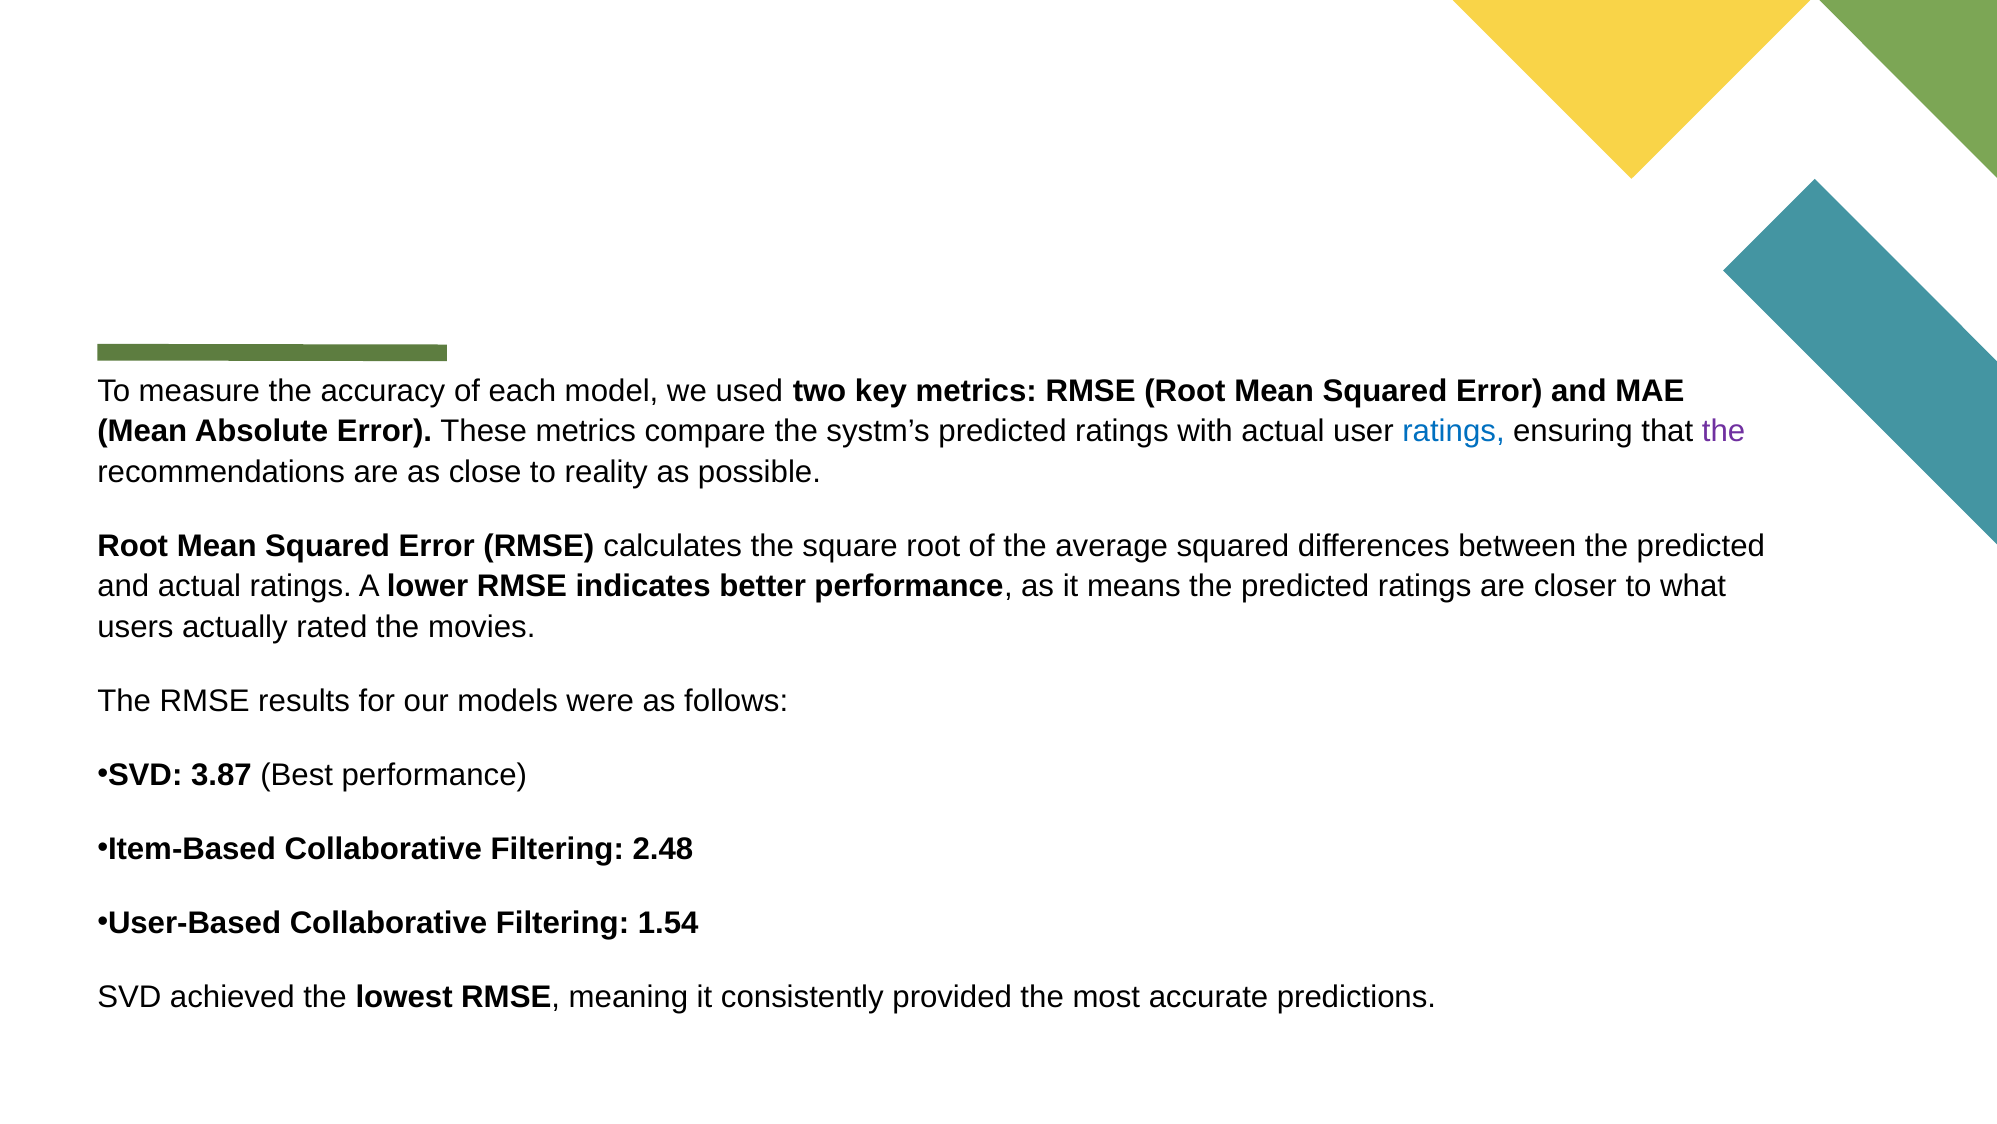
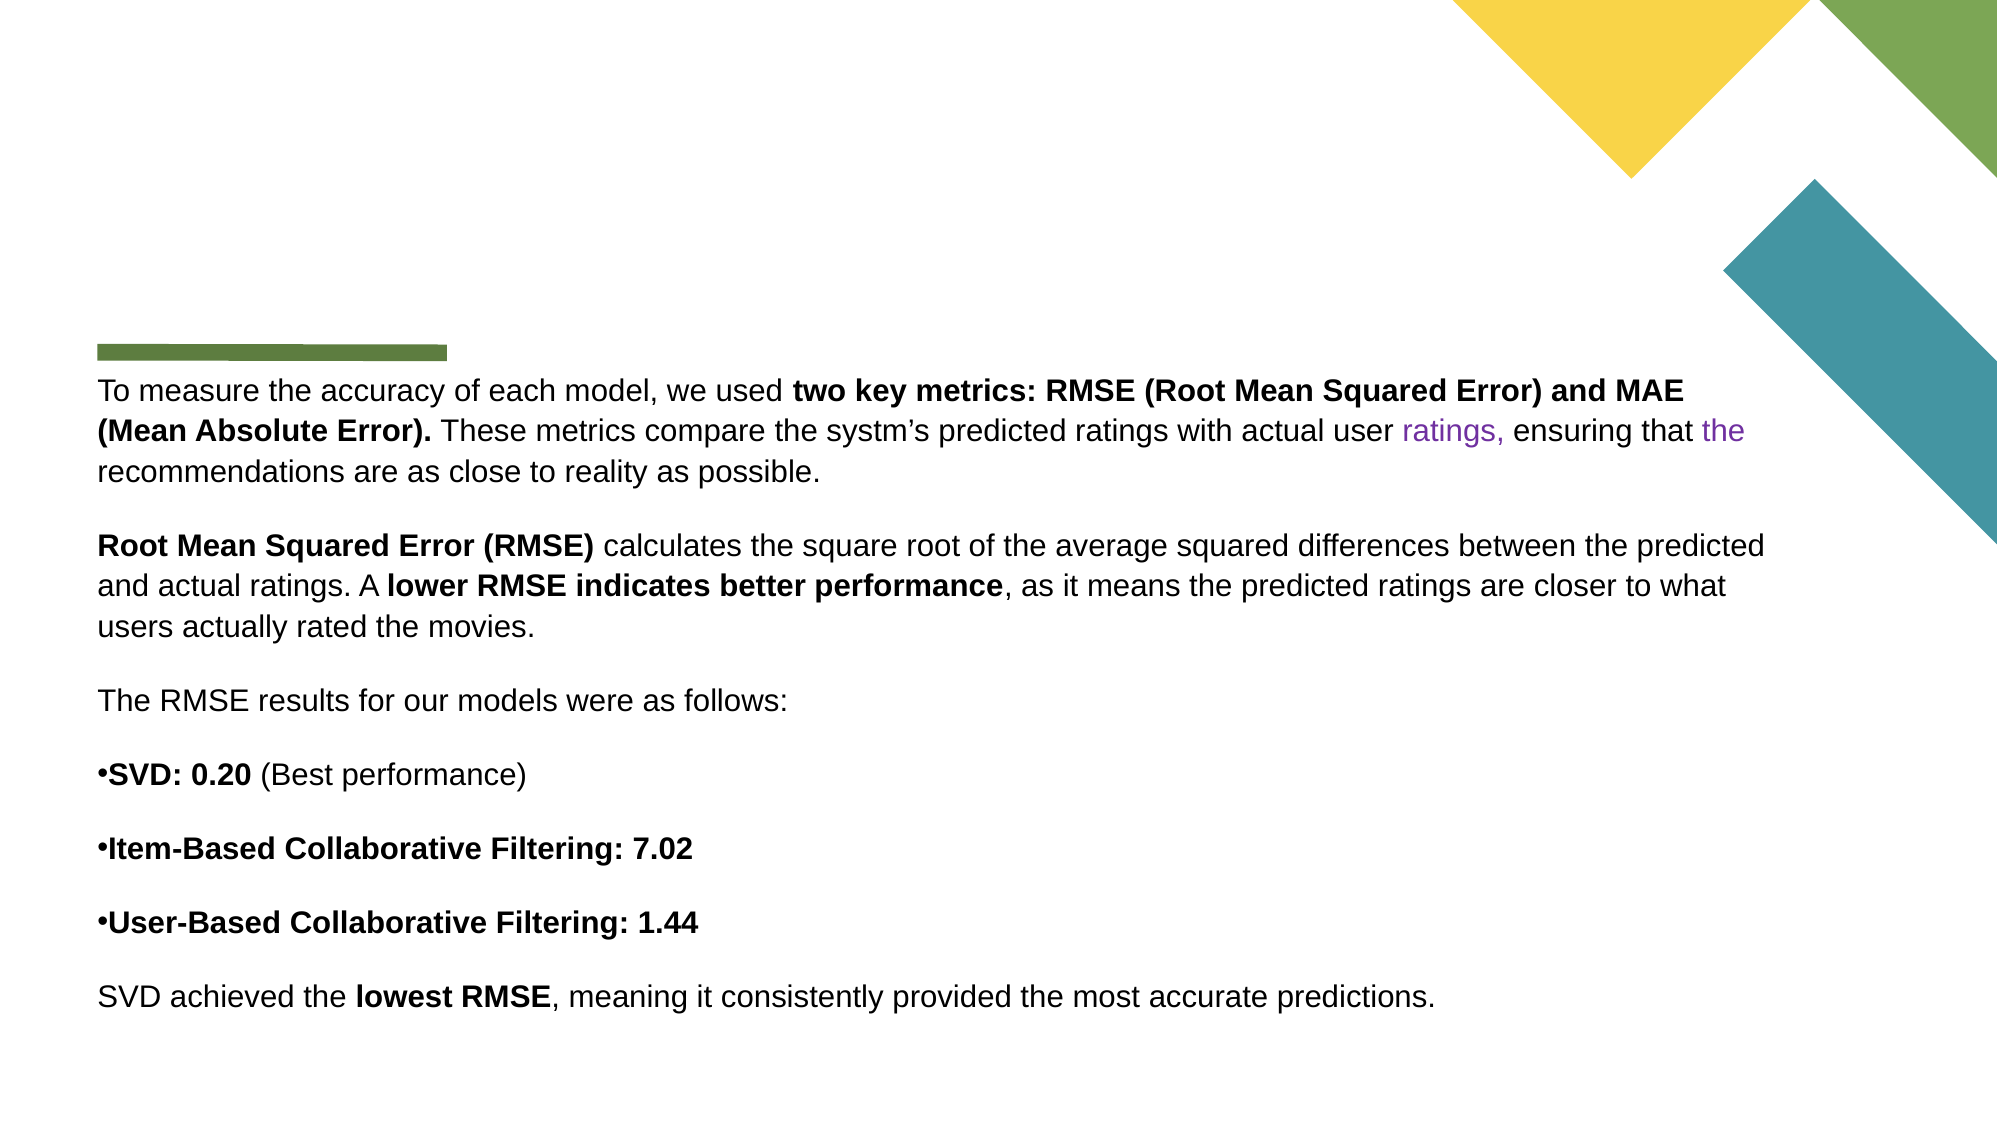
ratings at (1453, 431) colour: blue -> purple
3.87: 3.87 -> 0.20
2.48: 2.48 -> 7.02
1.54: 1.54 -> 1.44
